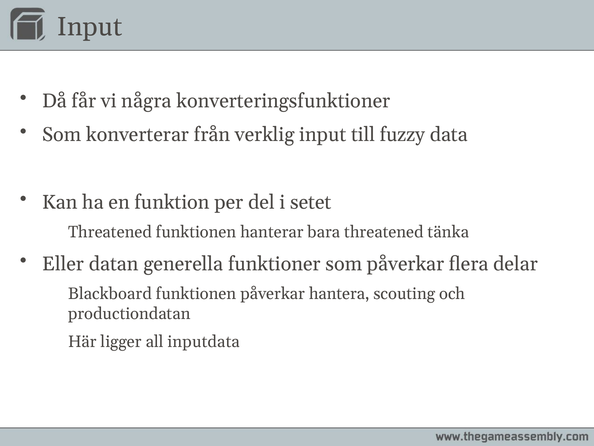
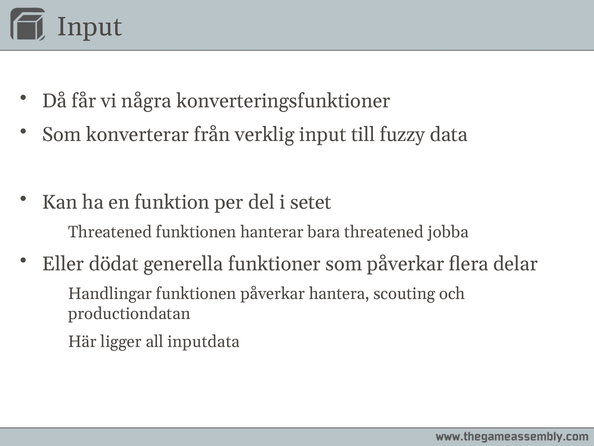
tänka: tänka -> jobba
datan: datan -> dödat
Blackboard: Blackboard -> Handlingar
